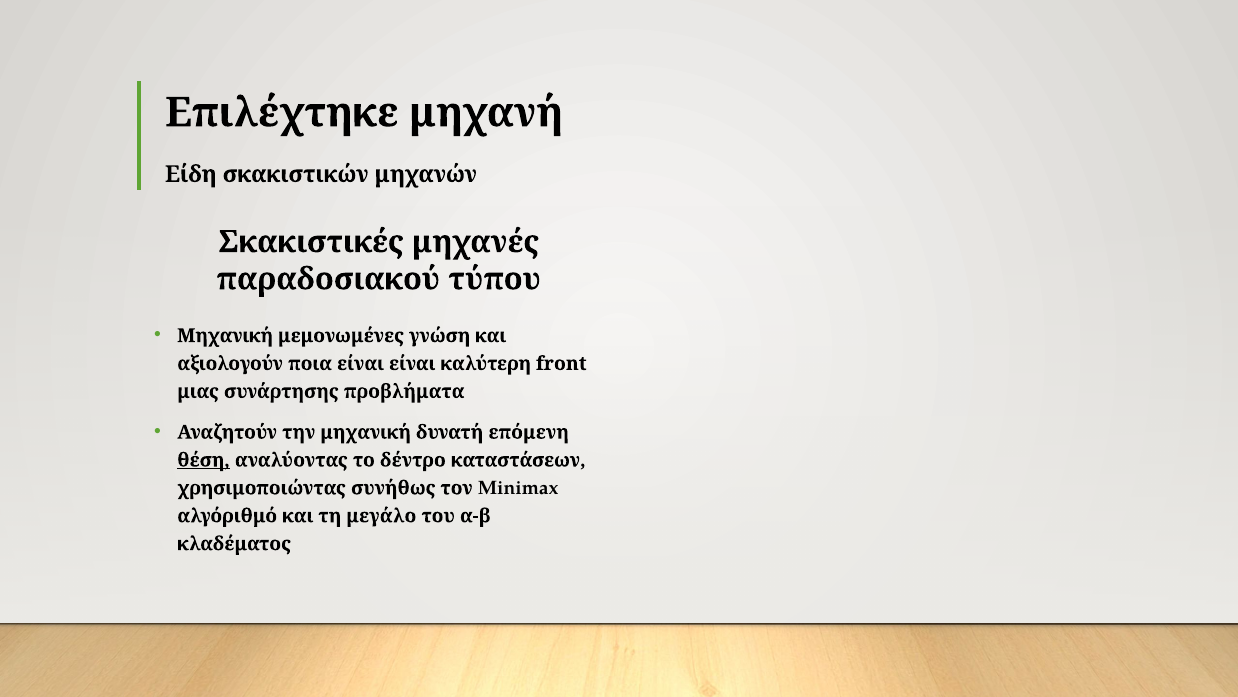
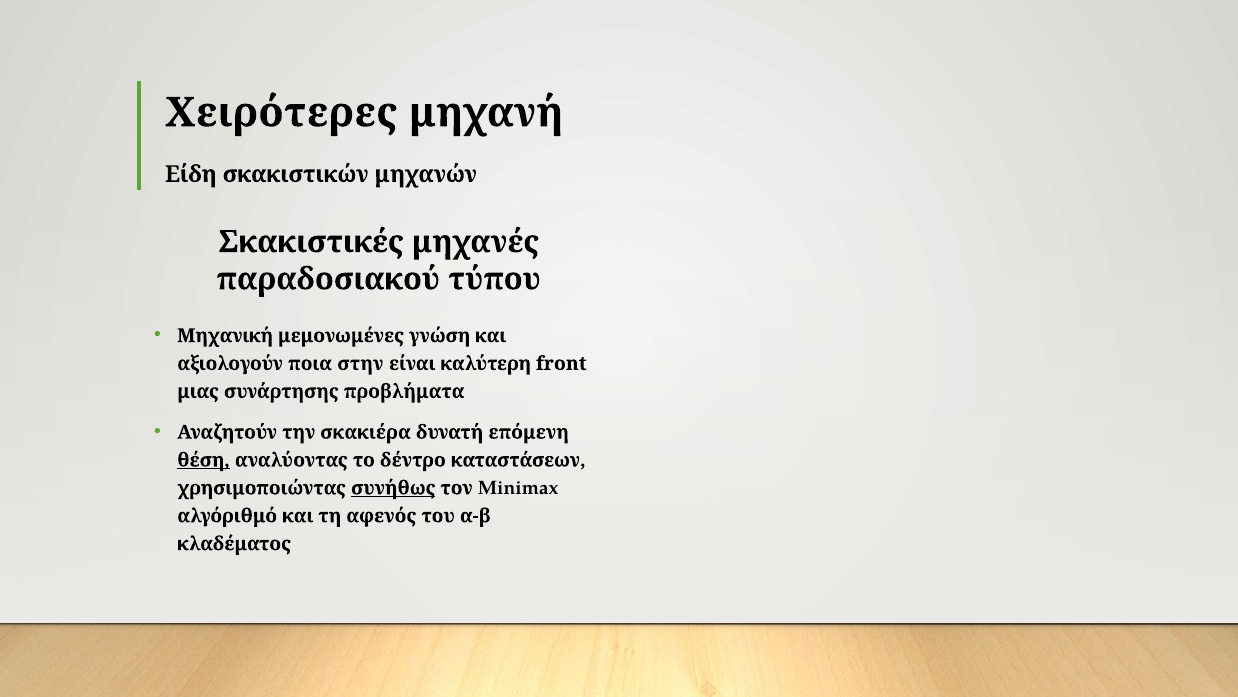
Επιλέχτηκε: Επιλέχτηκε -> Χειρότερες
ποια είναι: είναι -> στην
την μηχανική: μηχανική -> σκακιέρα
συνήθως underline: none -> present
μεγάλο: μεγάλο -> αφενός
